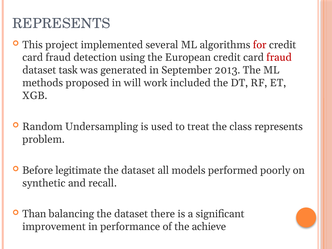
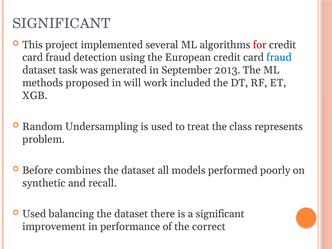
REPRESENTS at (61, 24): REPRESENTS -> SIGNIFICANT
fraud at (279, 57) colour: red -> blue
legitimate: legitimate -> combines
Than at (34, 214): Than -> Used
achieve: achieve -> correct
